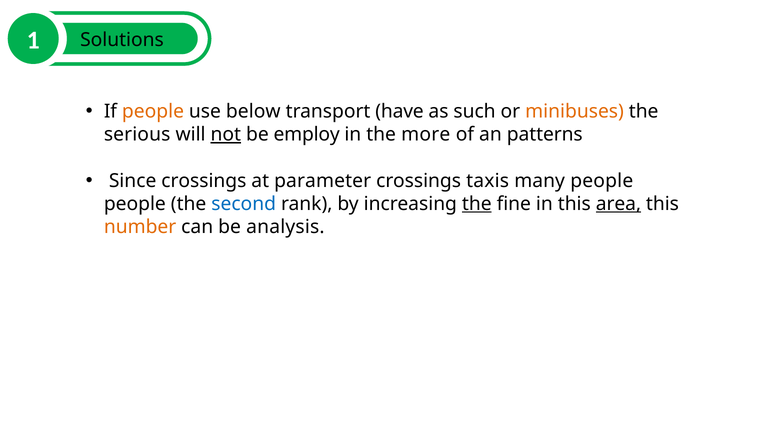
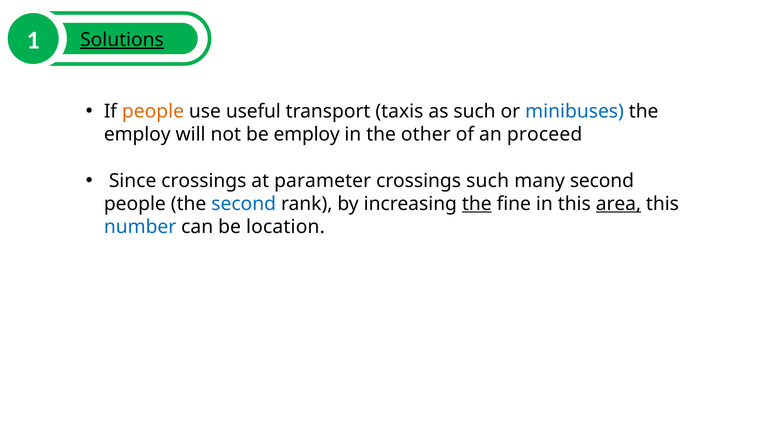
Solutions underline: none -> present
below: below -> useful
have: have -> taxis
minibuses colour: orange -> blue
serious at (137, 135): serious -> employ
not underline: present -> none
more: more -> other
patterns: patterns -> proceed
crossings taxis: taxis -> such
many people: people -> second
number colour: orange -> blue
analysis: analysis -> location
